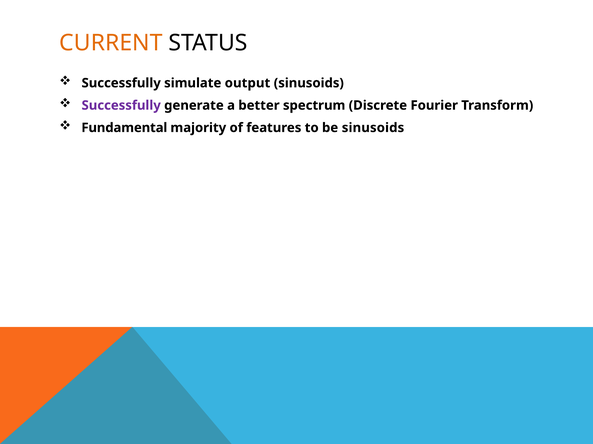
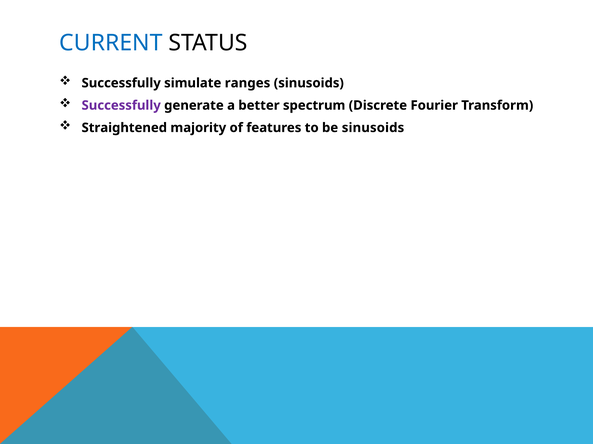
CURRENT colour: orange -> blue
output: output -> ranges
Fundamental: Fundamental -> Straightened
